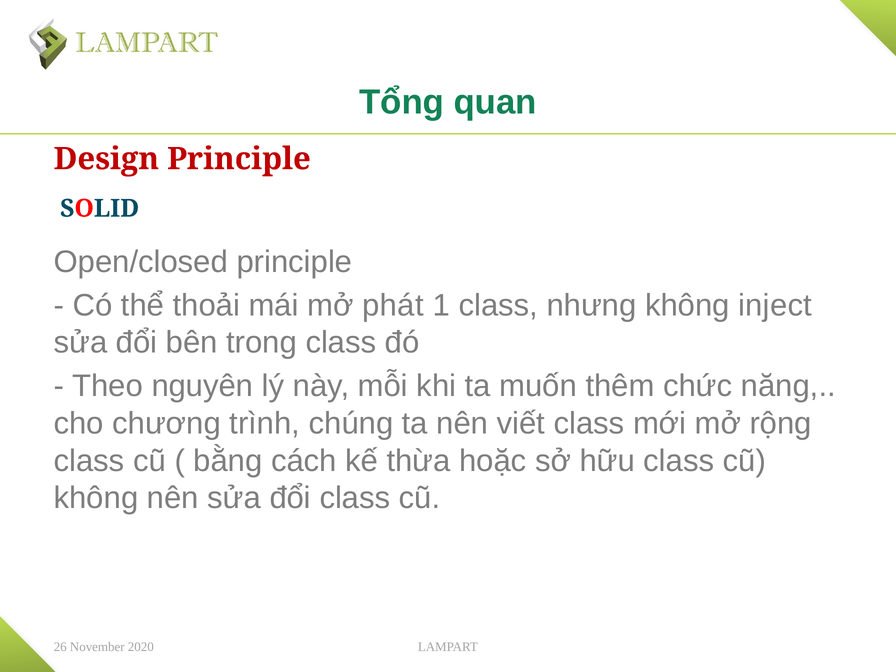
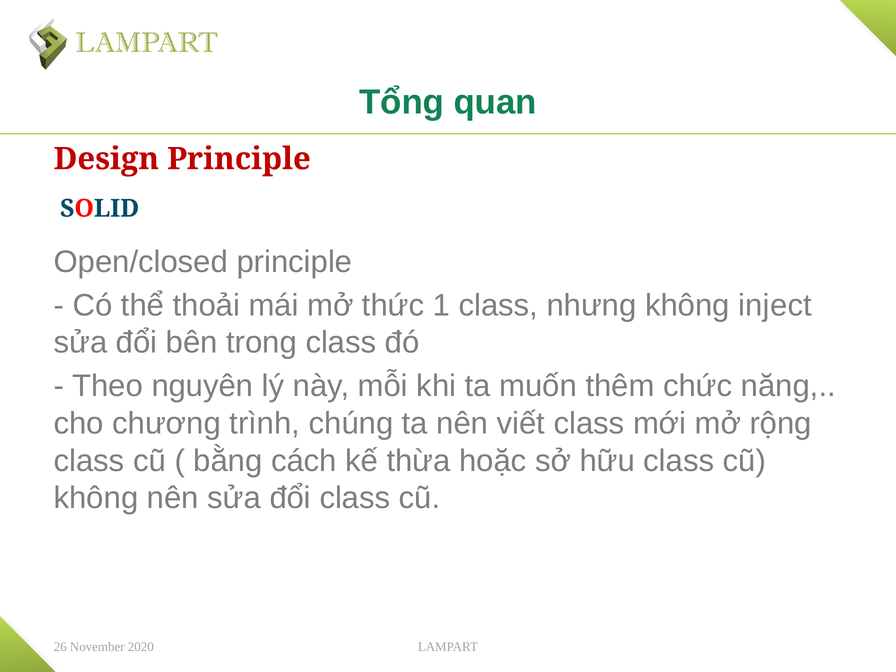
phát: phát -> thức
